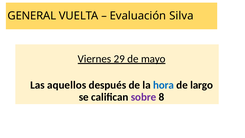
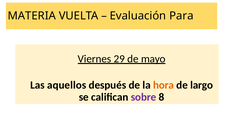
GENERAL: GENERAL -> MATERIA
Silva: Silva -> Para
hora colour: blue -> orange
